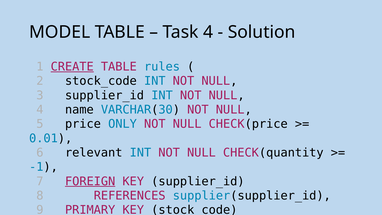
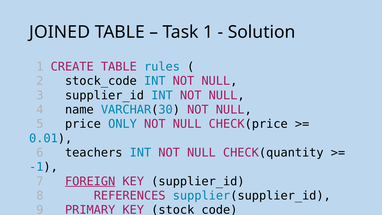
MODEL: MODEL -> JOINED
Task 4: 4 -> 1
CREATE underline: present -> none
relevant: relevant -> teachers
